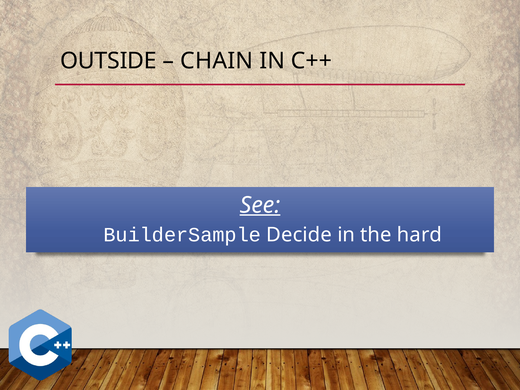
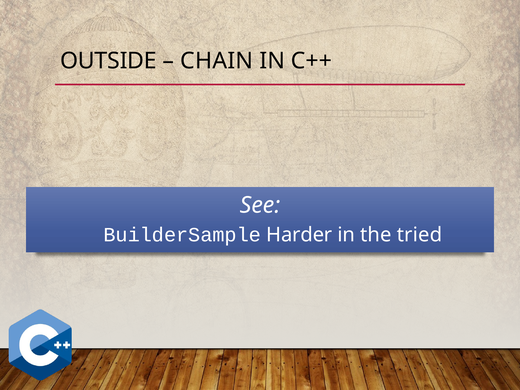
See underline: present -> none
Decide: Decide -> Harder
hard: hard -> tried
